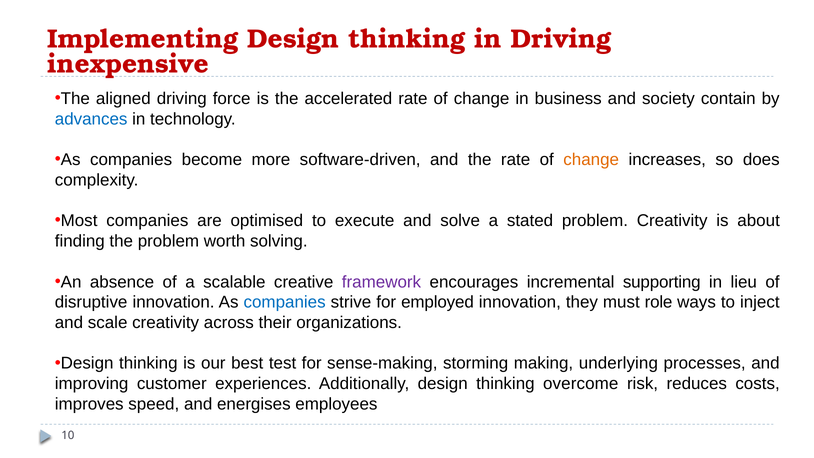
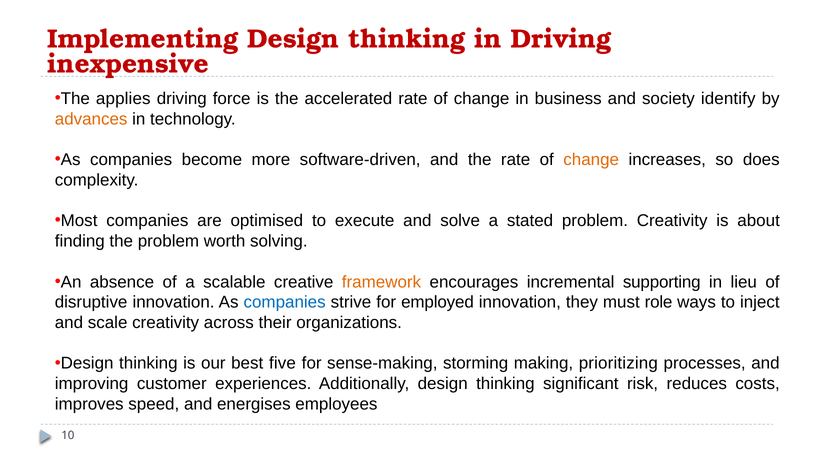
aligned: aligned -> applies
contain: contain -> identify
advances colour: blue -> orange
framework colour: purple -> orange
test: test -> five
underlying: underlying -> prioritizing
overcome: overcome -> significant
